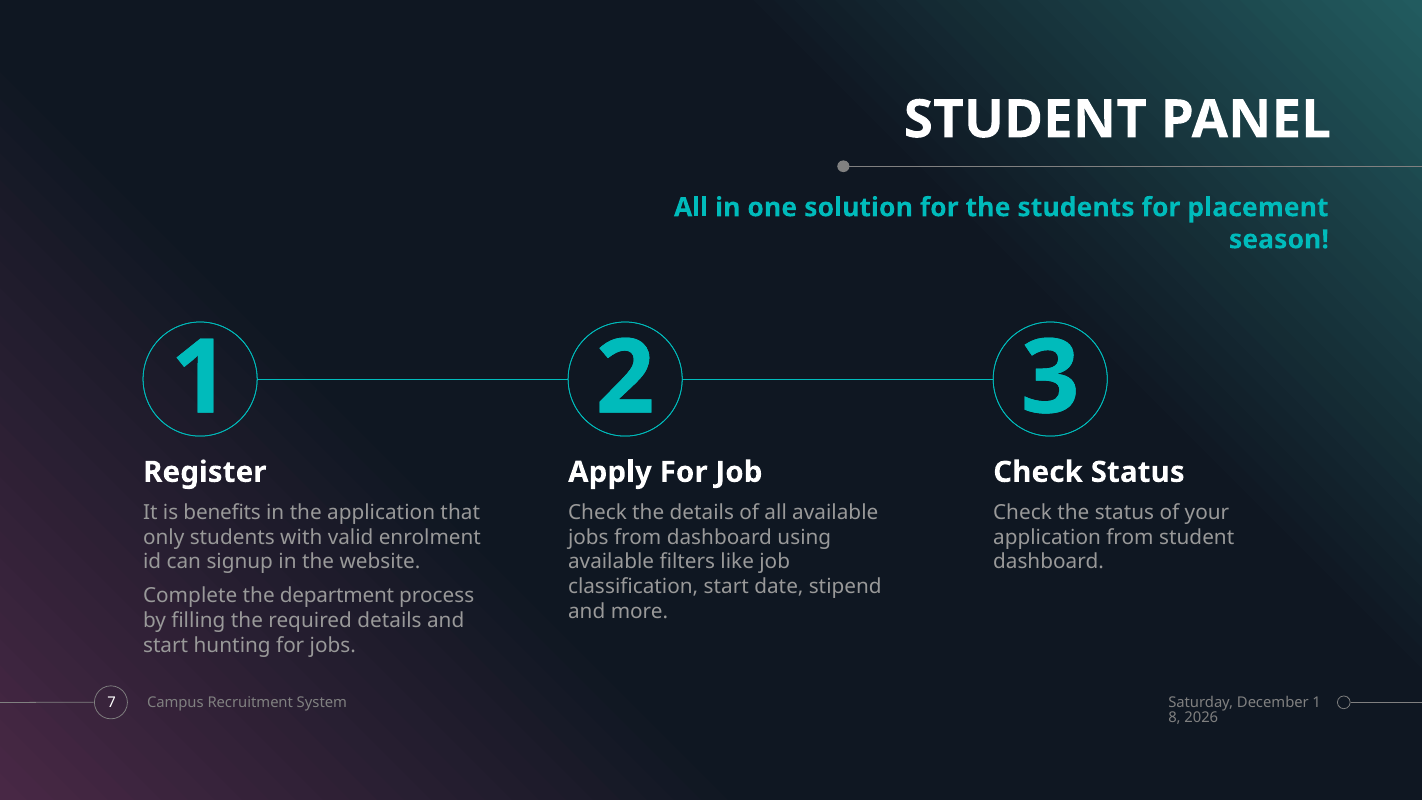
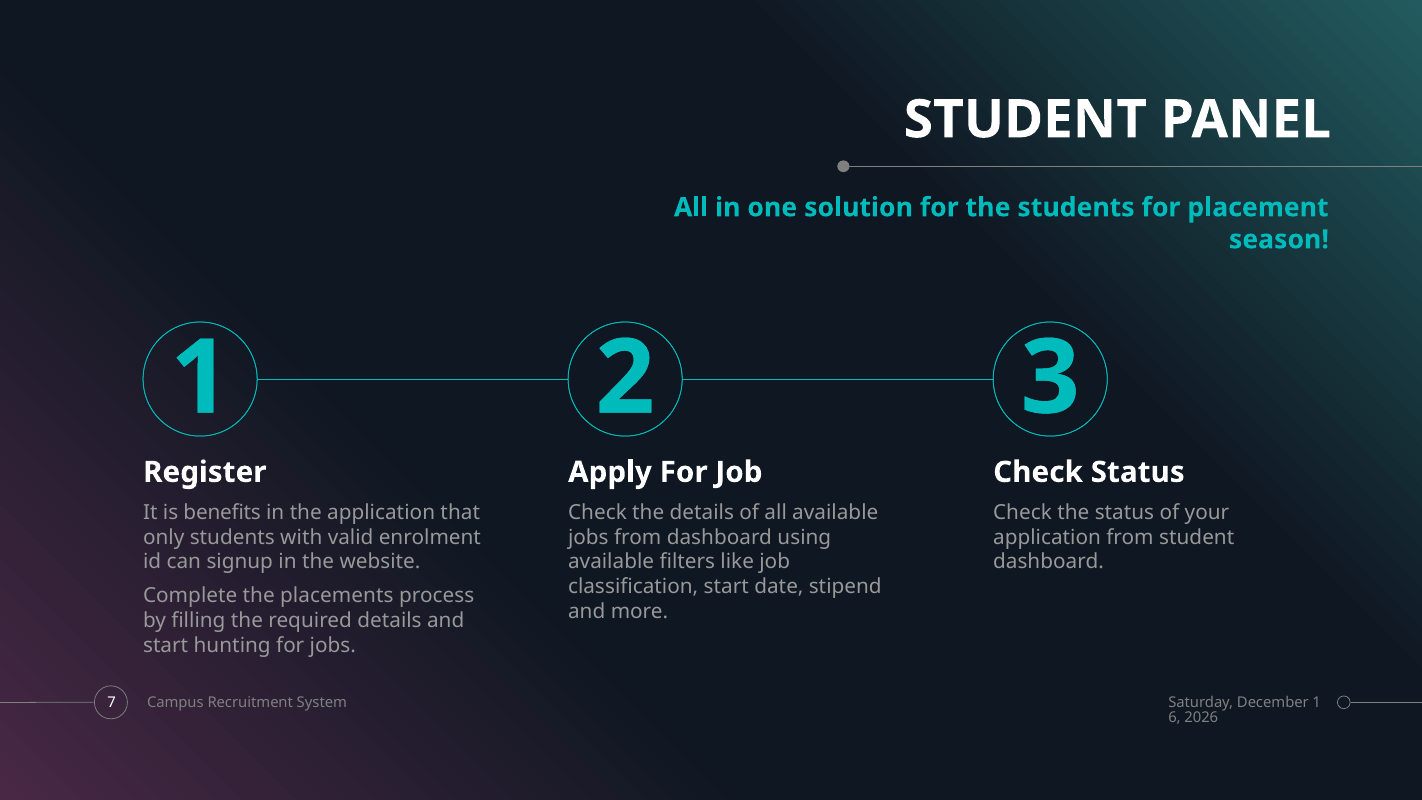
department: department -> placements
8: 8 -> 6
